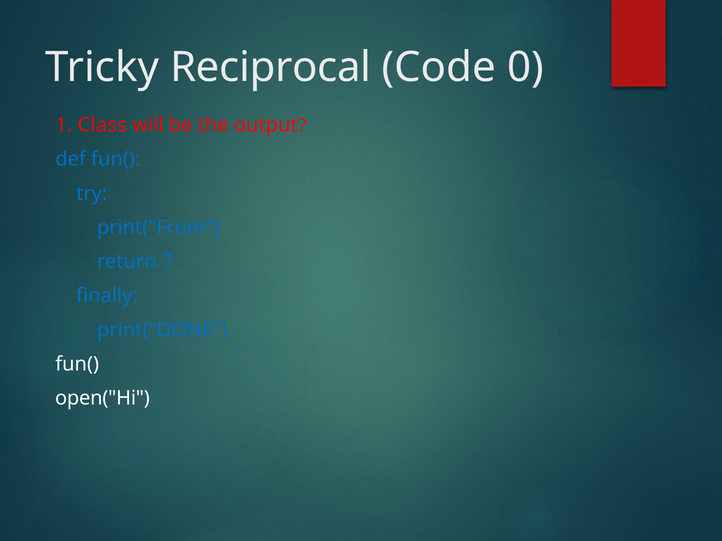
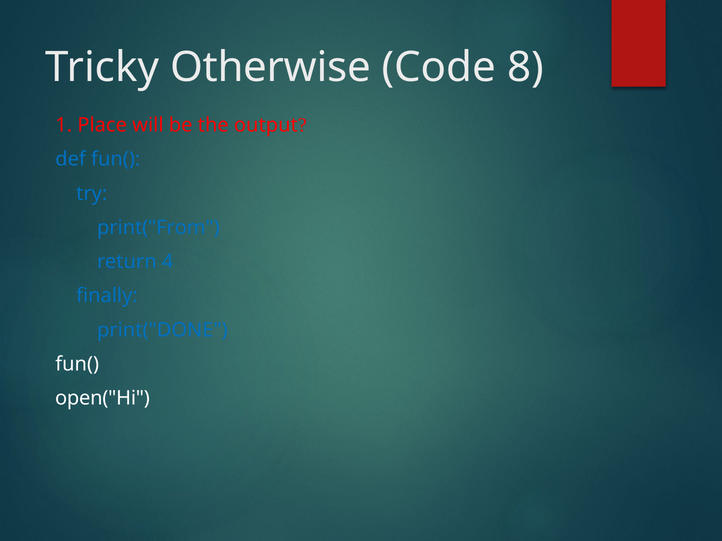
Reciprocal: Reciprocal -> Otherwise
0: 0 -> 8
Class: Class -> Place
7: 7 -> 4
